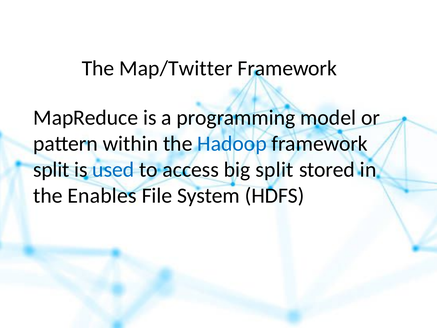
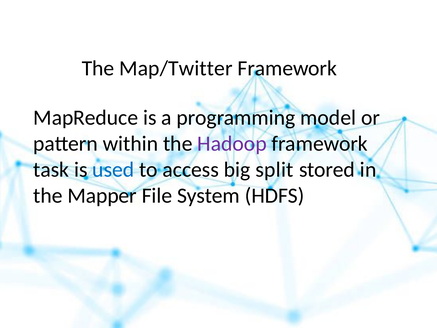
Hadoop colour: blue -> purple
split at (51, 170): split -> task
Enables: Enables -> Mapper
